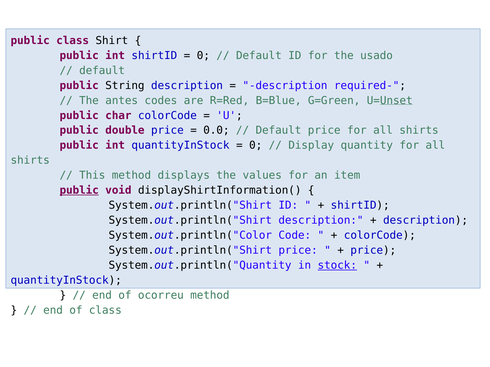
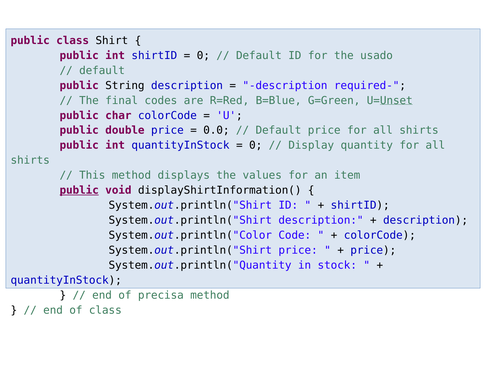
antes: antes -> final
stock underline: present -> none
ocorreu: ocorreu -> precisa
